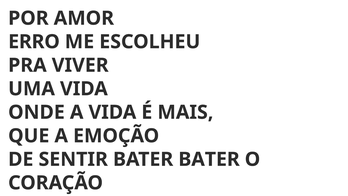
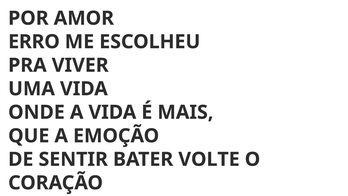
BATER BATER: BATER -> VOLTE
